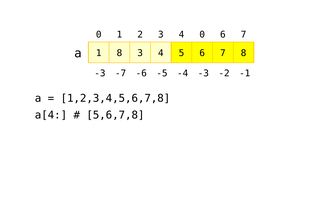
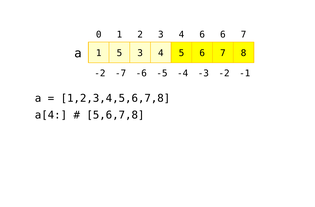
4 0: 0 -> 6
1 8: 8 -> 5
-3 at (100, 73): -3 -> -2
